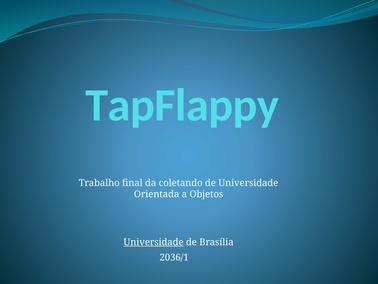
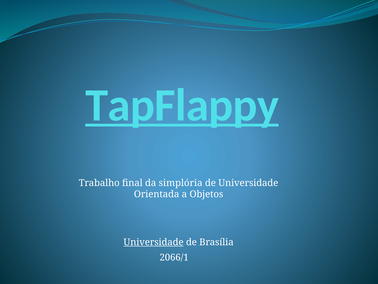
TapFlappy underline: none -> present
coletando: coletando -> simplória
2036/1: 2036/1 -> 2066/1
